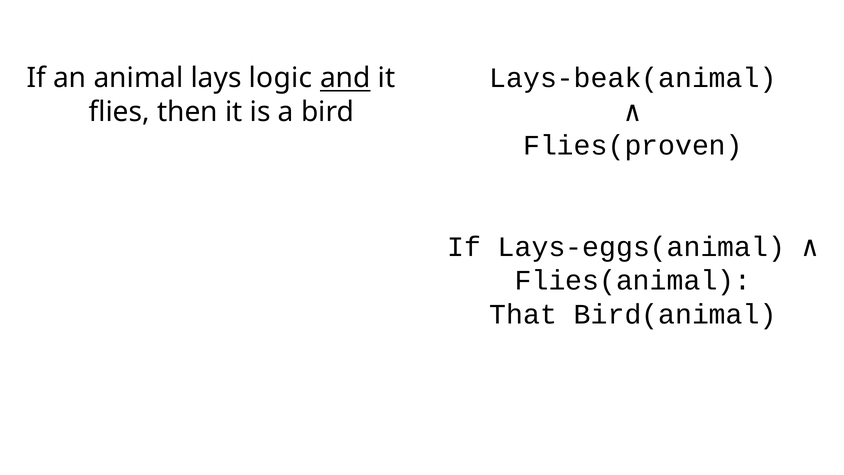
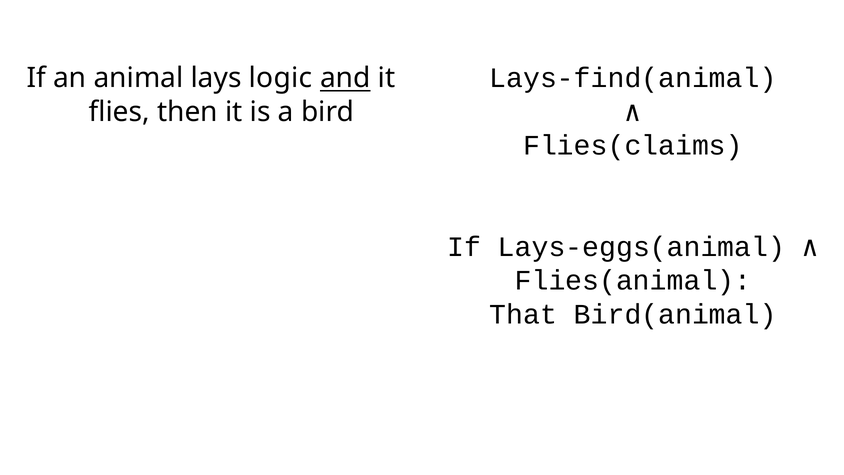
Lays-beak(animal: Lays-beak(animal -> Lays-find(animal
Flies(proven: Flies(proven -> Flies(claims
